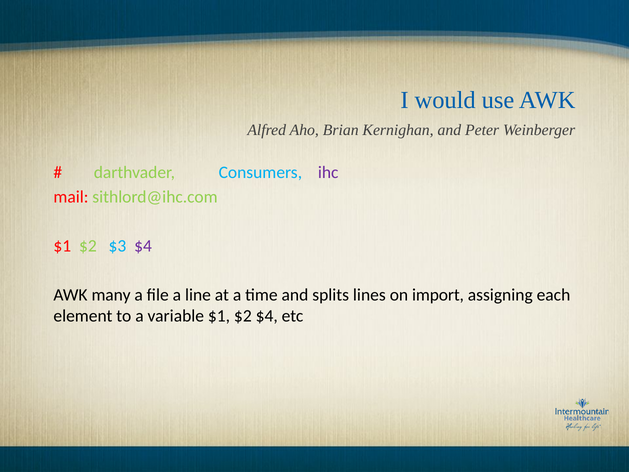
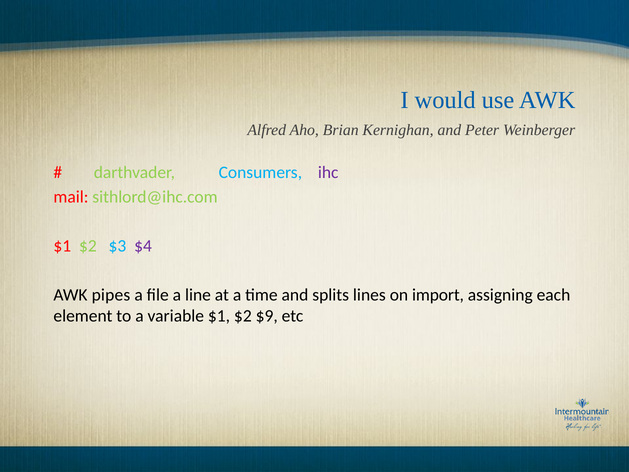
many: many -> pipes
$2 $4: $4 -> $9
